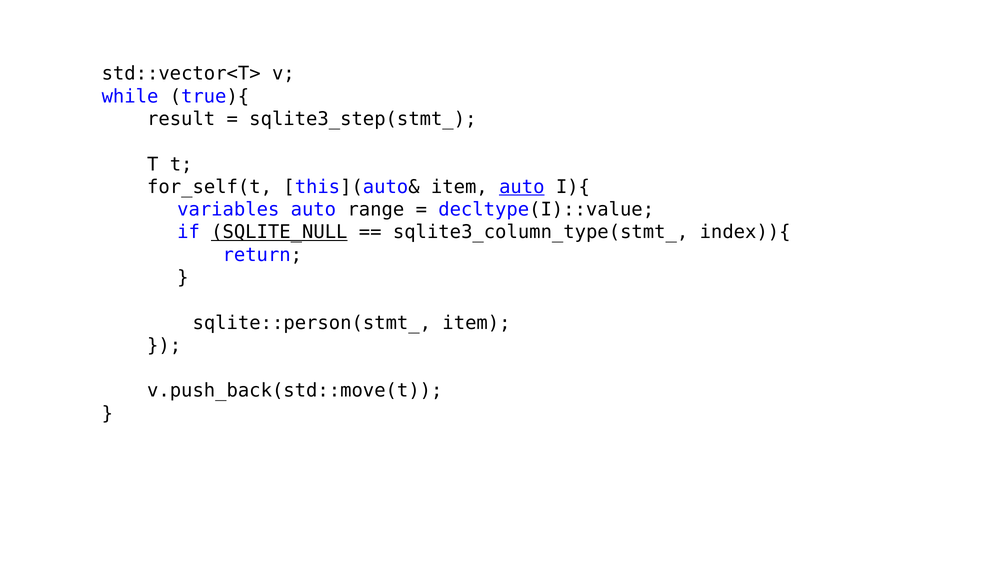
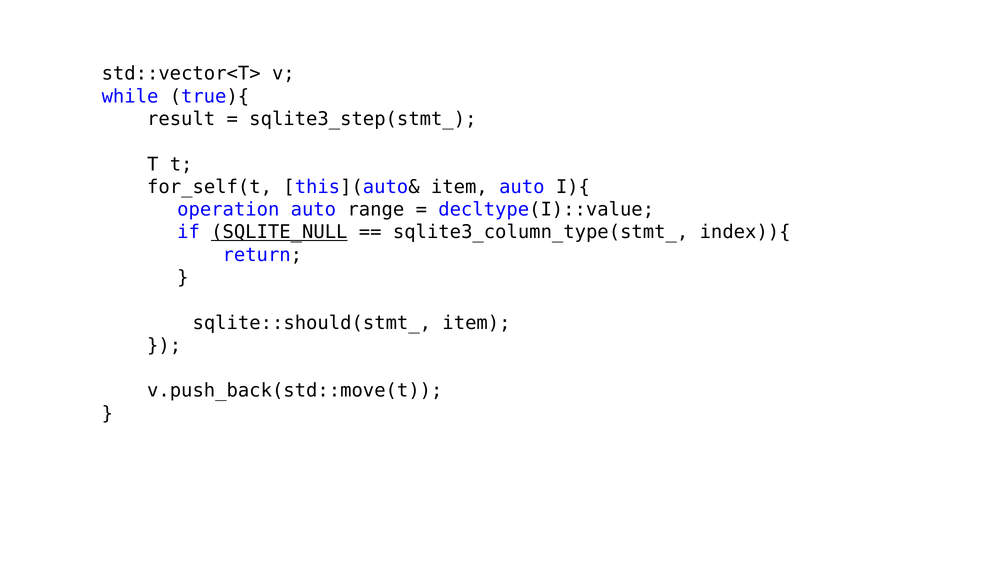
auto at (522, 187) underline: present -> none
variables: variables -> operation
sqlite::person(stmt_: sqlite::person(stmt_ -> sqlite::should(stmt_
